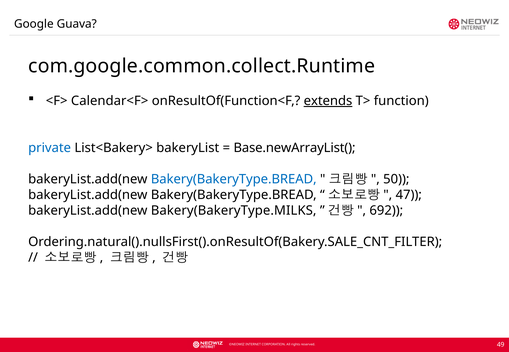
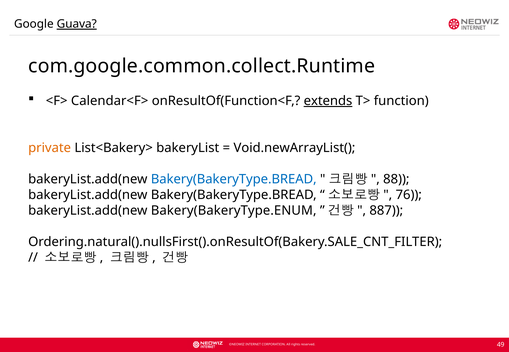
Guava underline: none -> present
private colour: blue -> orange
Base.newArrayList(: Base.newArrayList( -> Void.newArrayList(
50: 50 -> 88
47: 47 -> 76
Bakery(BakeryType.MILKS: Bakery(BakeryType.MILKS -> Bakery(BakeryType.ENUM
692: 692 -> 887
